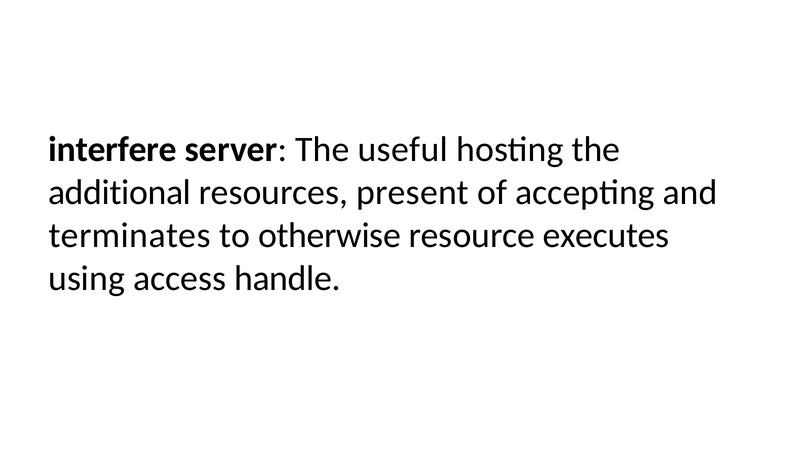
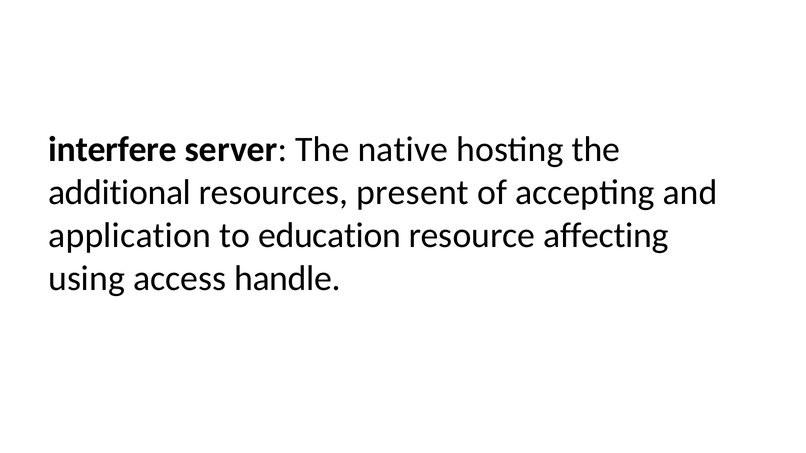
useful: useful -> native
terminates: terminates -> application
otherwise: otherwise -> education
executes: executes -> affecting
